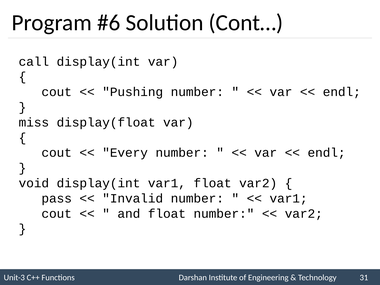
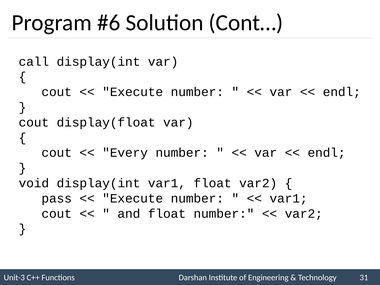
Pushing at (133, 92): Pushing -> Execute
miss at (34, 122): miss -> cout
Invalid at (133, 198): Invalid -> Execute
